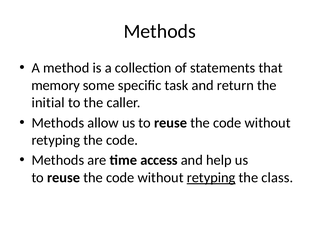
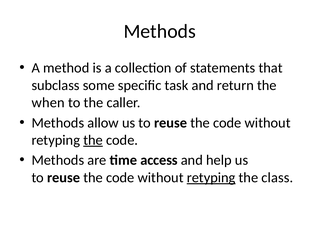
memory: memory -> subclass
initial: initial -> when
the at (93, 140) underline: none -> present
